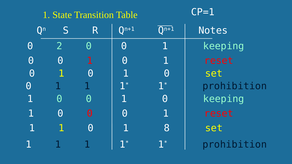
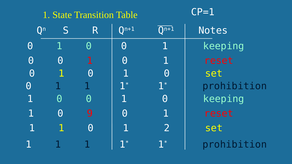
2 at (59, 46): 2 -> 1
0 at (90, 114): 0 -> 9
8: 8 -> 2
